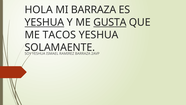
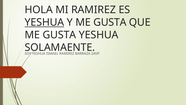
MI BARRAZA: BARRAZA -> RAMIREZ
GUSTA at (110, 22) underline: present -> none
TACOS at (59, 35): TACOS -> GUSTA
